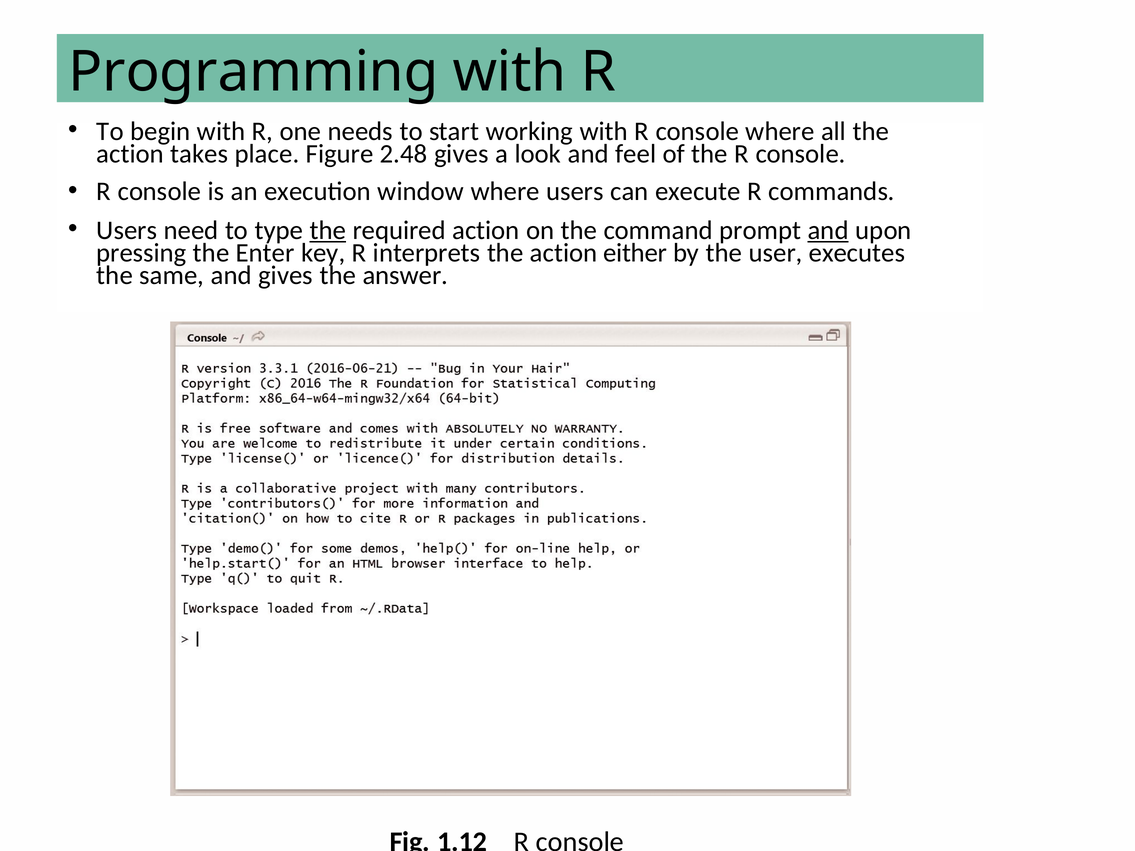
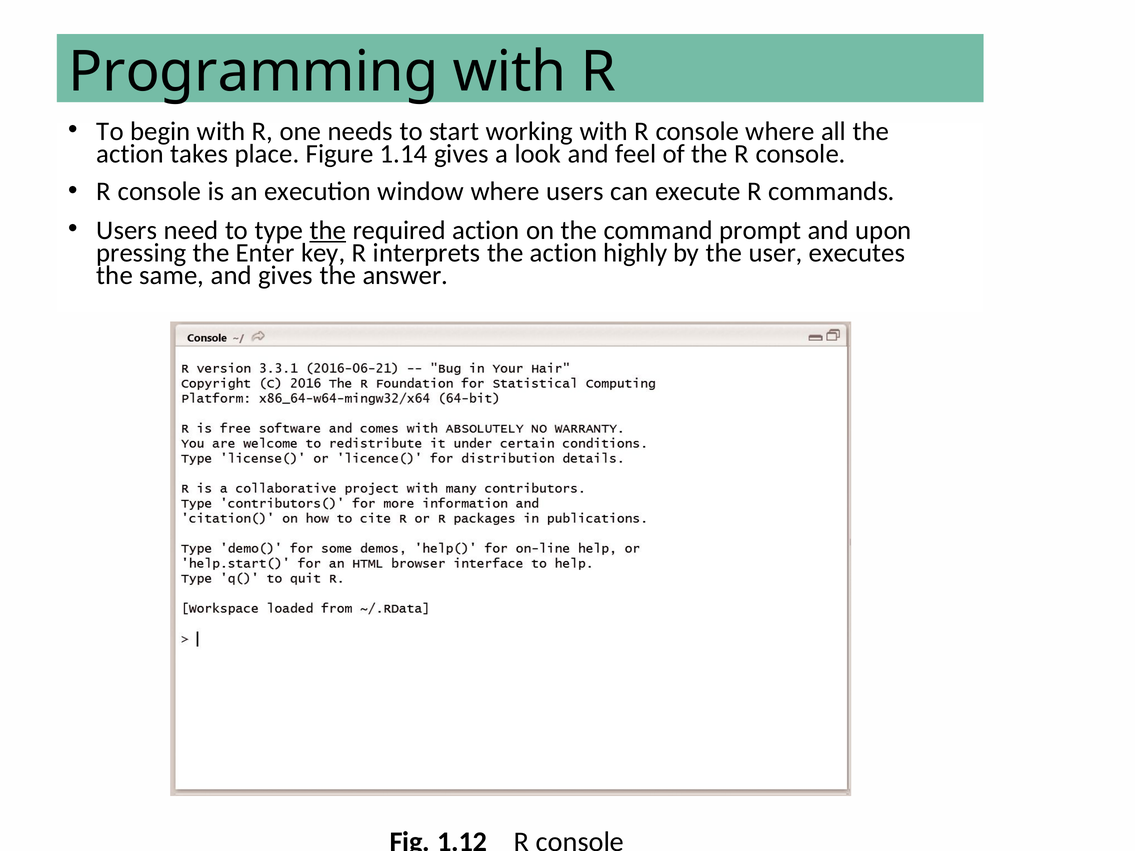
2.48: 2.48 -> 1.14
and at (828, 230) underline: present -> none
either: either -> highly
